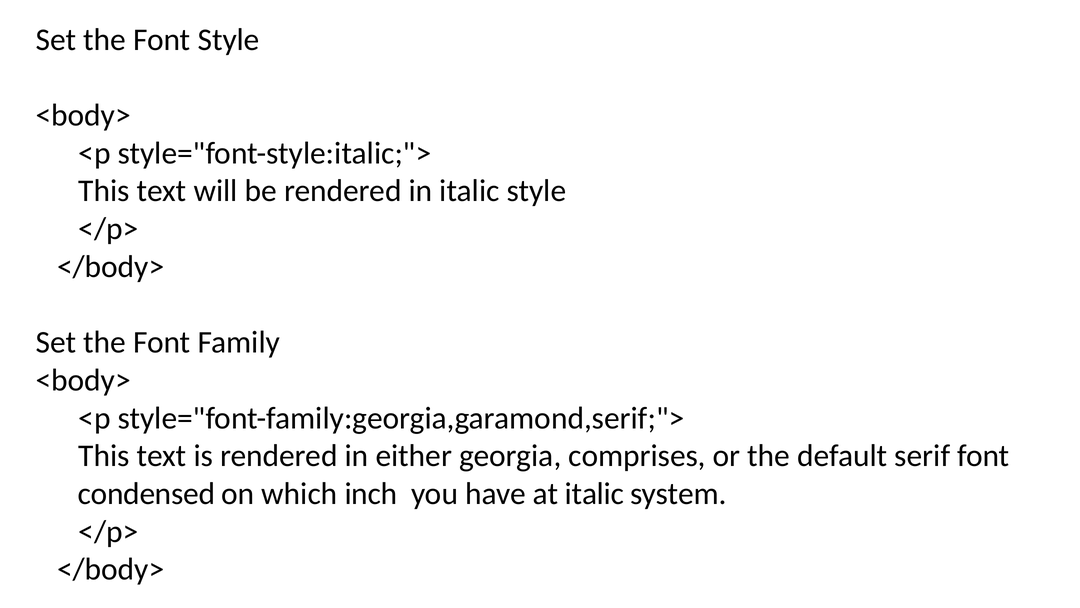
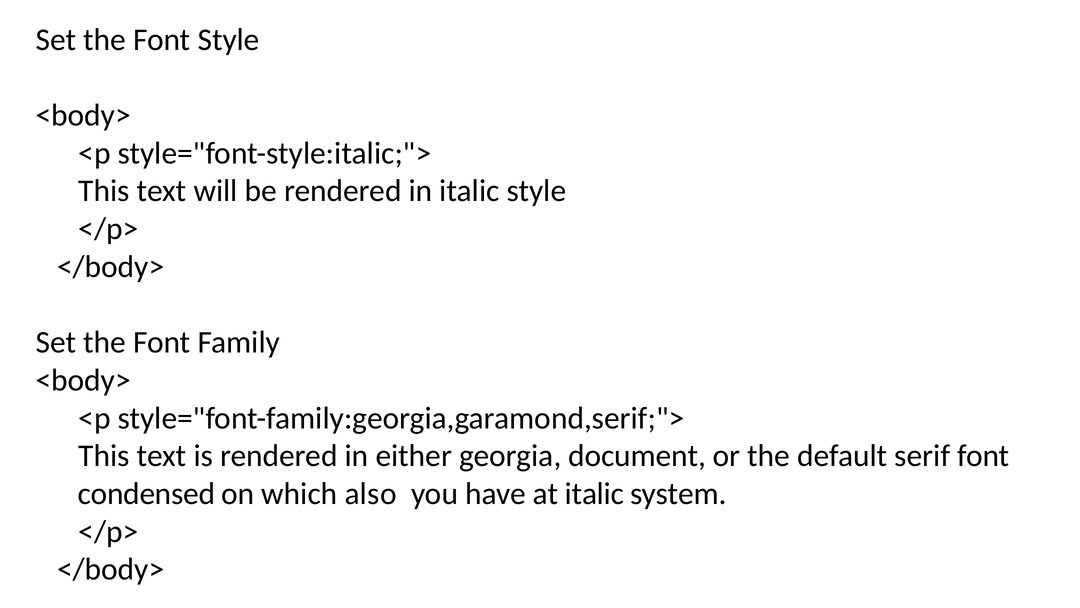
comprises: comprises -> document
inch: inch -> also
